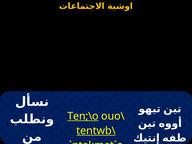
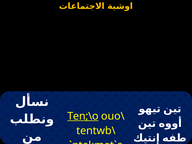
tentwb\ underline: present -> none
